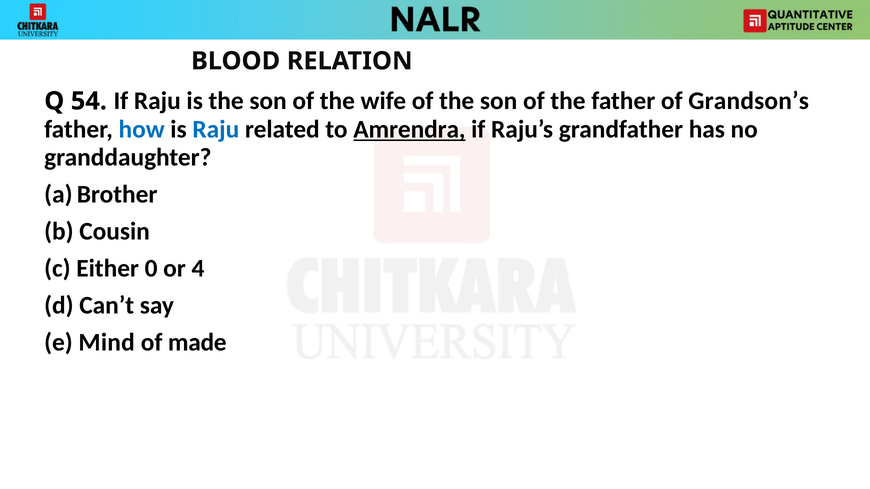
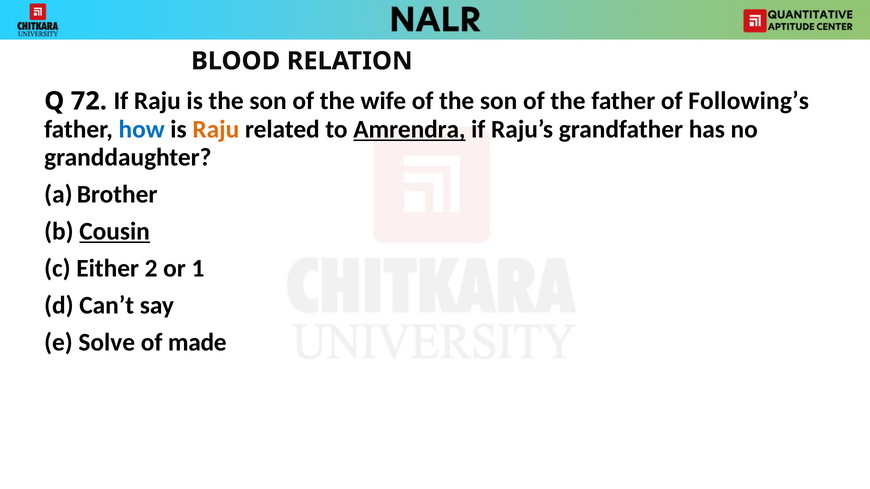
54: 54 -> 72
Grandson’s: Grandson’s -> Following’s
Raju at (216, 130) colour: blue -> orange
Cousin underline: none -> present
0: 0 -> 2
4: 4 -> 1
Mind: Mind -> Solve
